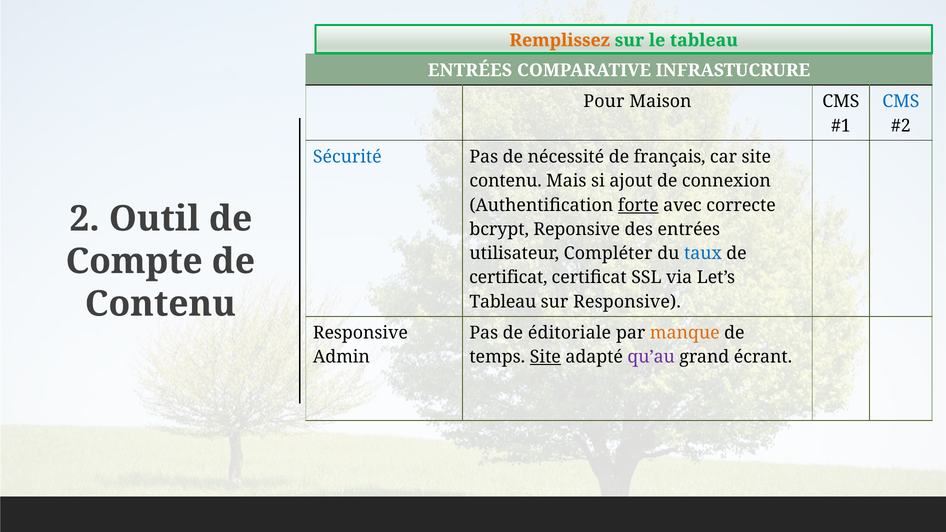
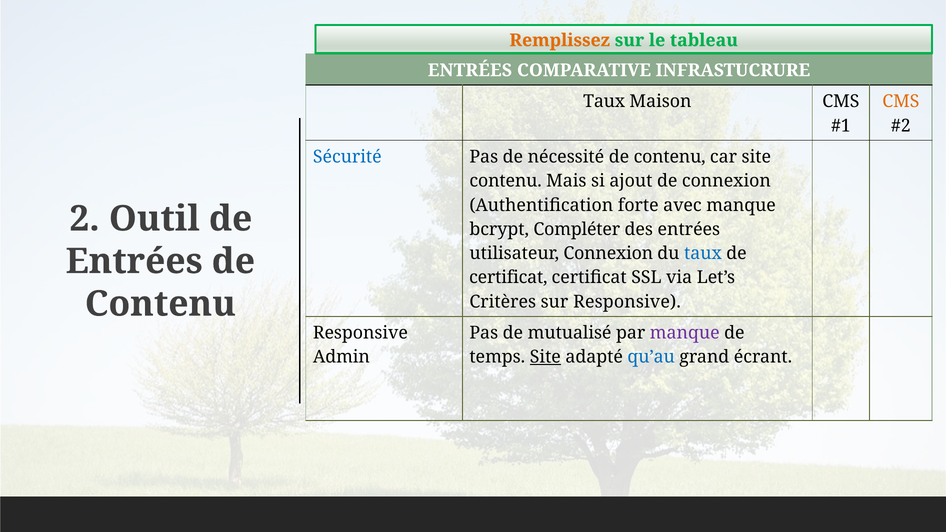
Pour at (604, 102): Pour -> Taux
CMS at (901, 102) colour: blue -> orange
nécessité de français: français -> contenu
forte underline: present -> none
avec correcte: correcte -> manque
Reponsive: Reponsive -> Compléter
utilisateur Compléter: Compléter -> Connexion
Compte at (134, 261): Compte -> Entrées
Tableau at (503, 302): Tableau -> Critères
éditoriale: éditoriale -> mutualisé
manque at (685, 333) colour: orange -> purple
qu’au colour: purple -> blue
